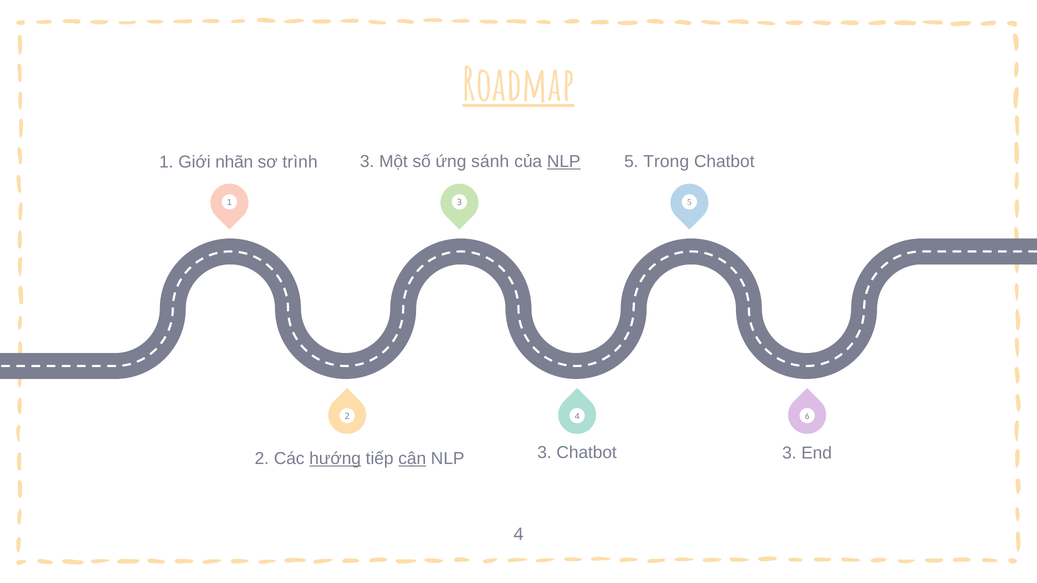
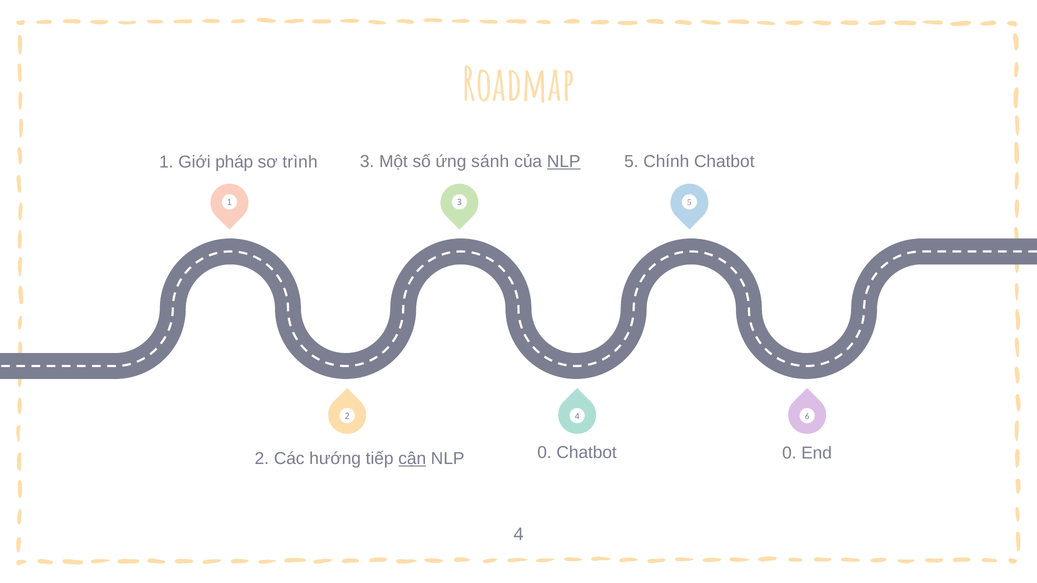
Roadmap underline: present -> none
nhãn: nhãn -> pháp
Trong: Trong -> Chính
hướng underline: present -> none
NLP 3: 3 -> 0
Chatbot 3: 3 -> 0
